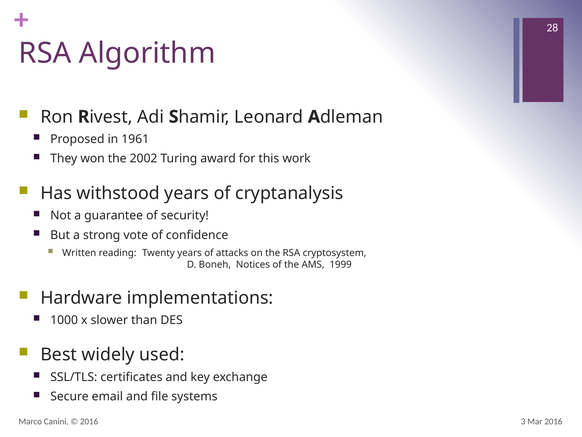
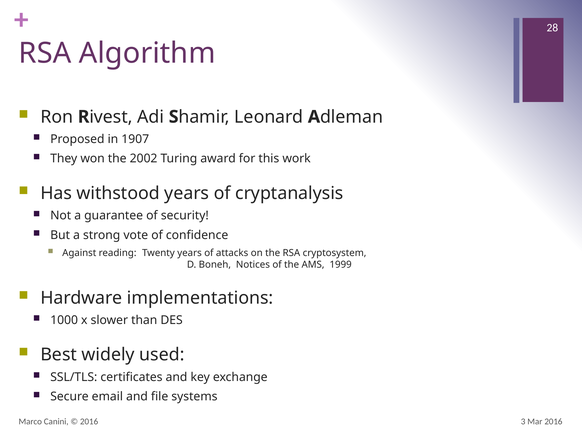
1961: 1961 -> 1907
Written: Written -> Against
